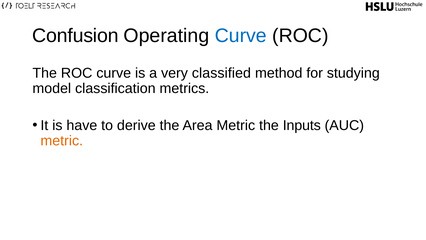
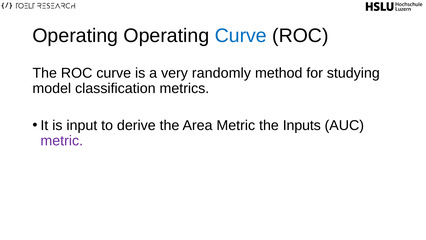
Confusion at (75, 36): Confusion -> Operating
classified: classified -> randomly
have: have -> input
metric at (62, 141) colour: orange -> purple
